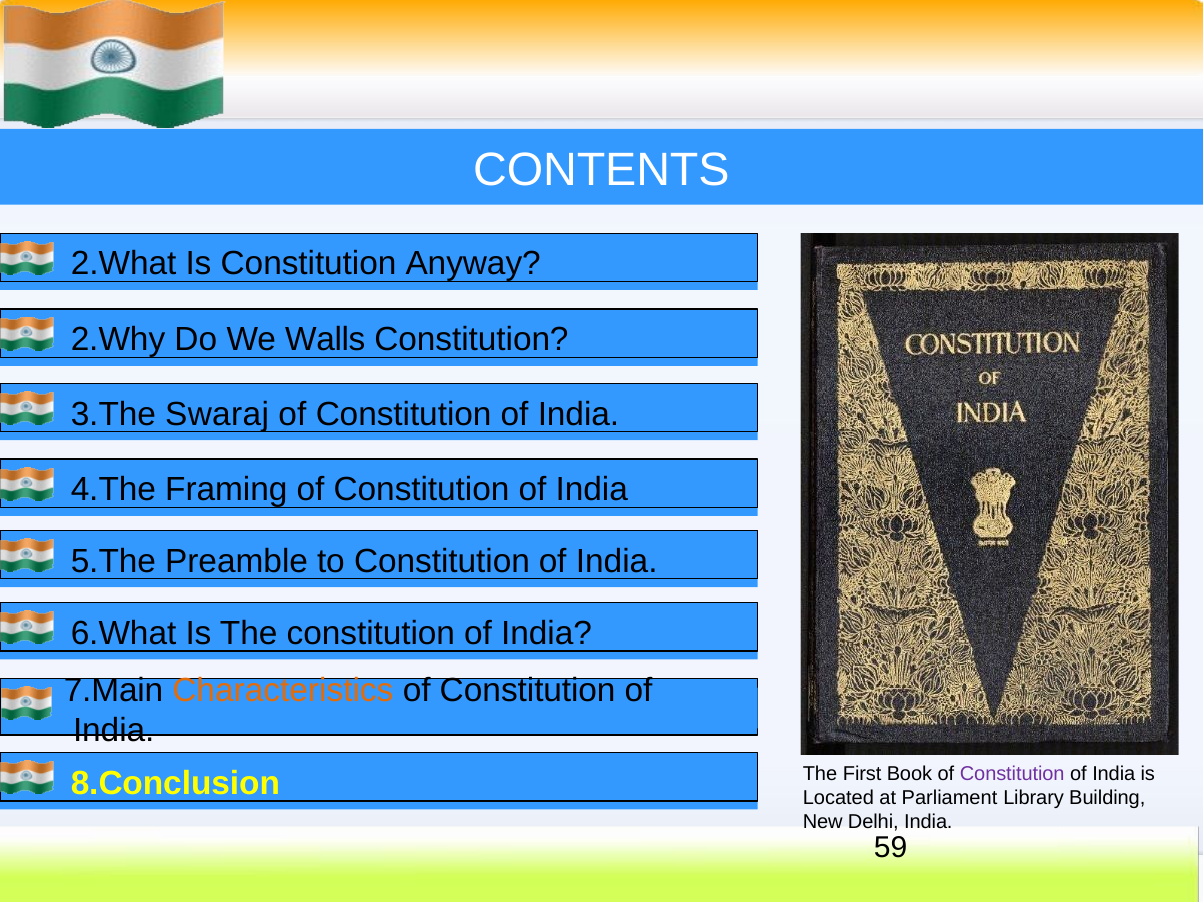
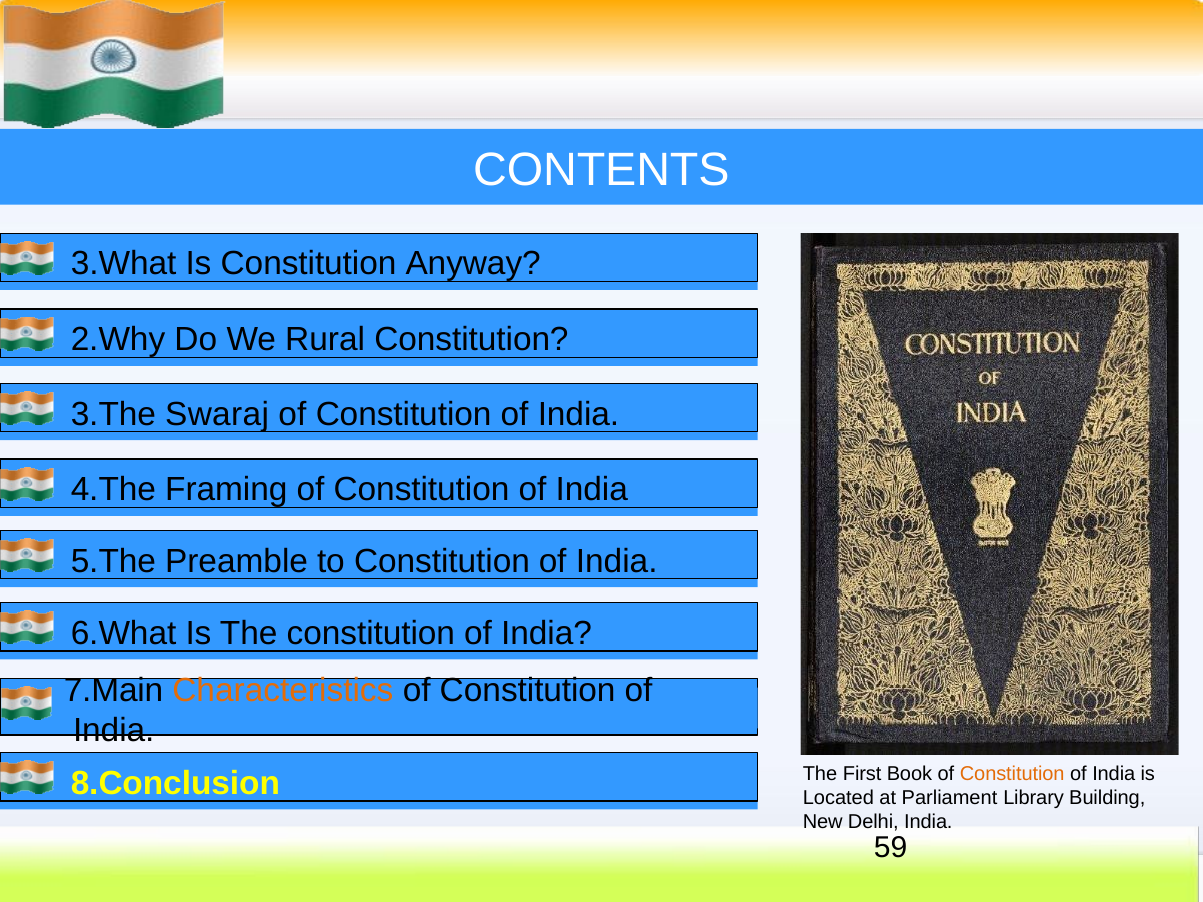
2.What: 2.What -> 3.What
Walls: Walls -> Rural
Constitution at (1012, 774) colour: purple -> orange
